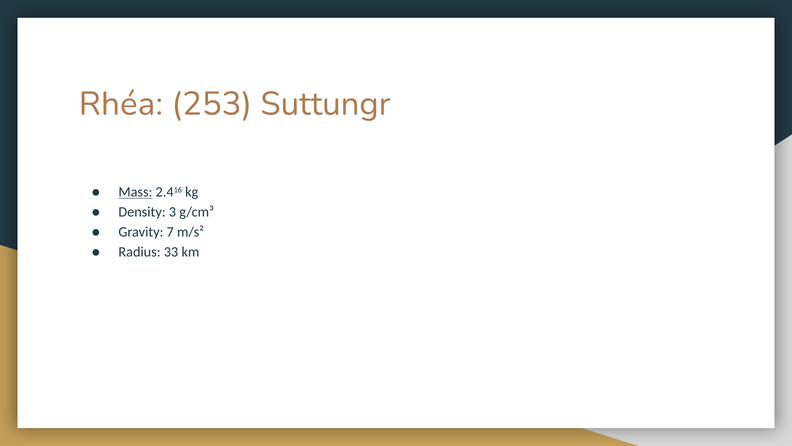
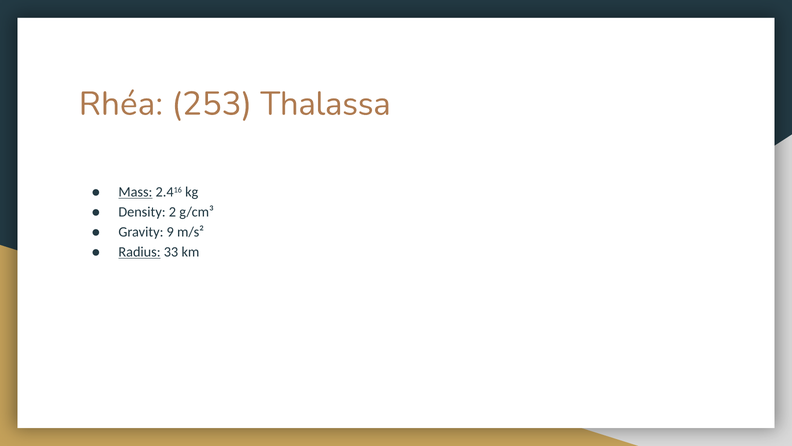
Suttungr: Suttungr -> Thalassa
3: 3 -> 2
7: 7 -> 9
Radius underline: none -> present
